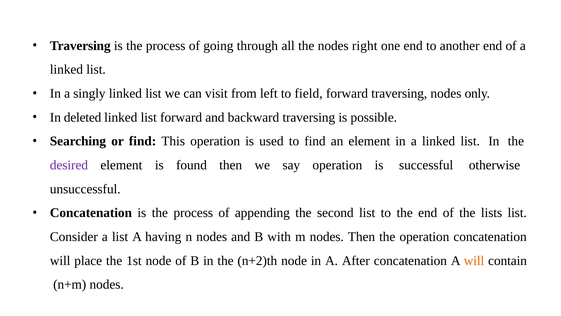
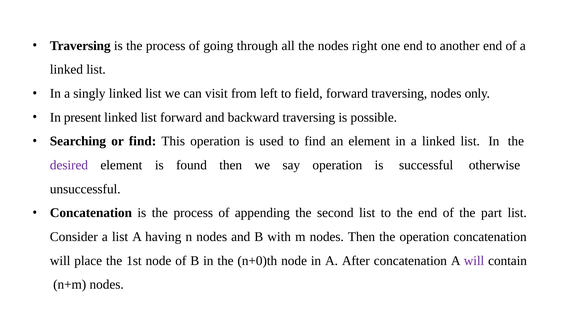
deleted: deleted -> present
lists: lists -> part
n+2)th: n+2)th -> n+0)th
will at (474, 260) colour: orange -> purple
